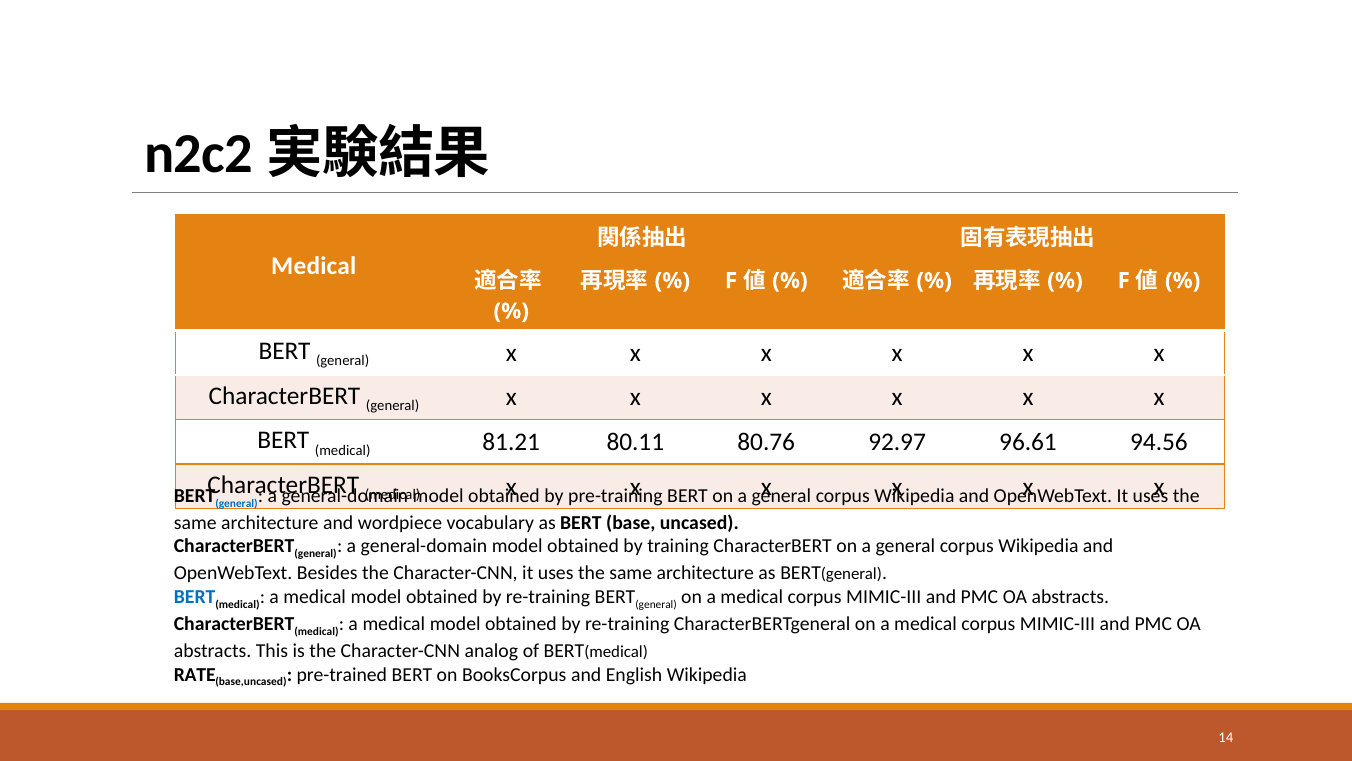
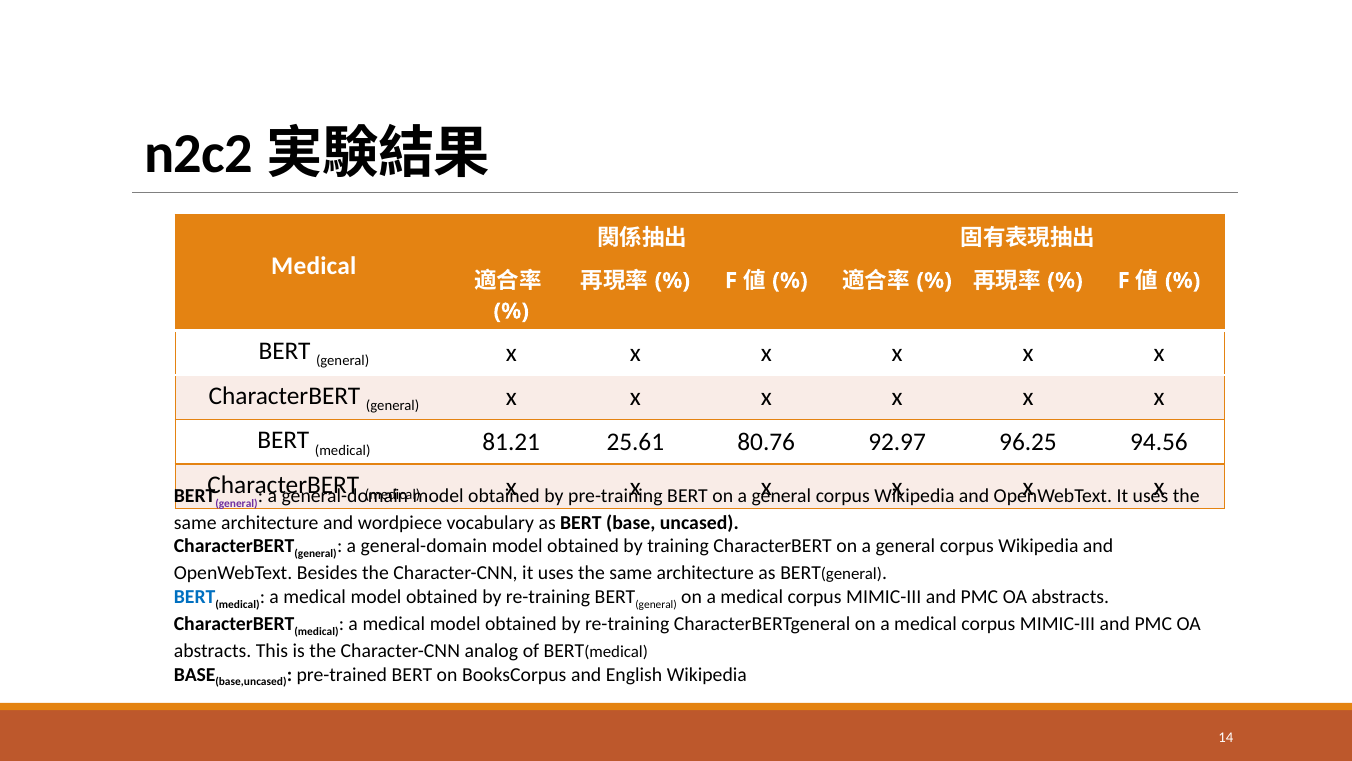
80.11: 80.11 -> 25.61
96.61: 96.61 -> 96.25
general at (237, 503) colour: blue -> purple
RATE at (195, 674): RATE -> BASE
